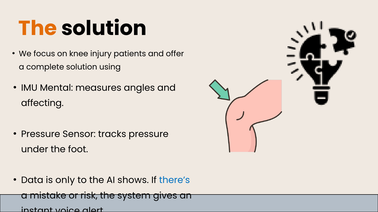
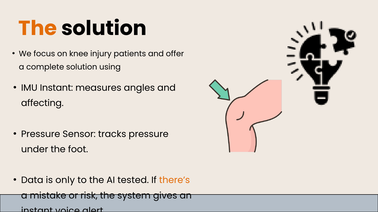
IMU Mental: Mental -> Instant
shows: shows -> tested
there’s colour: blue -> orange
